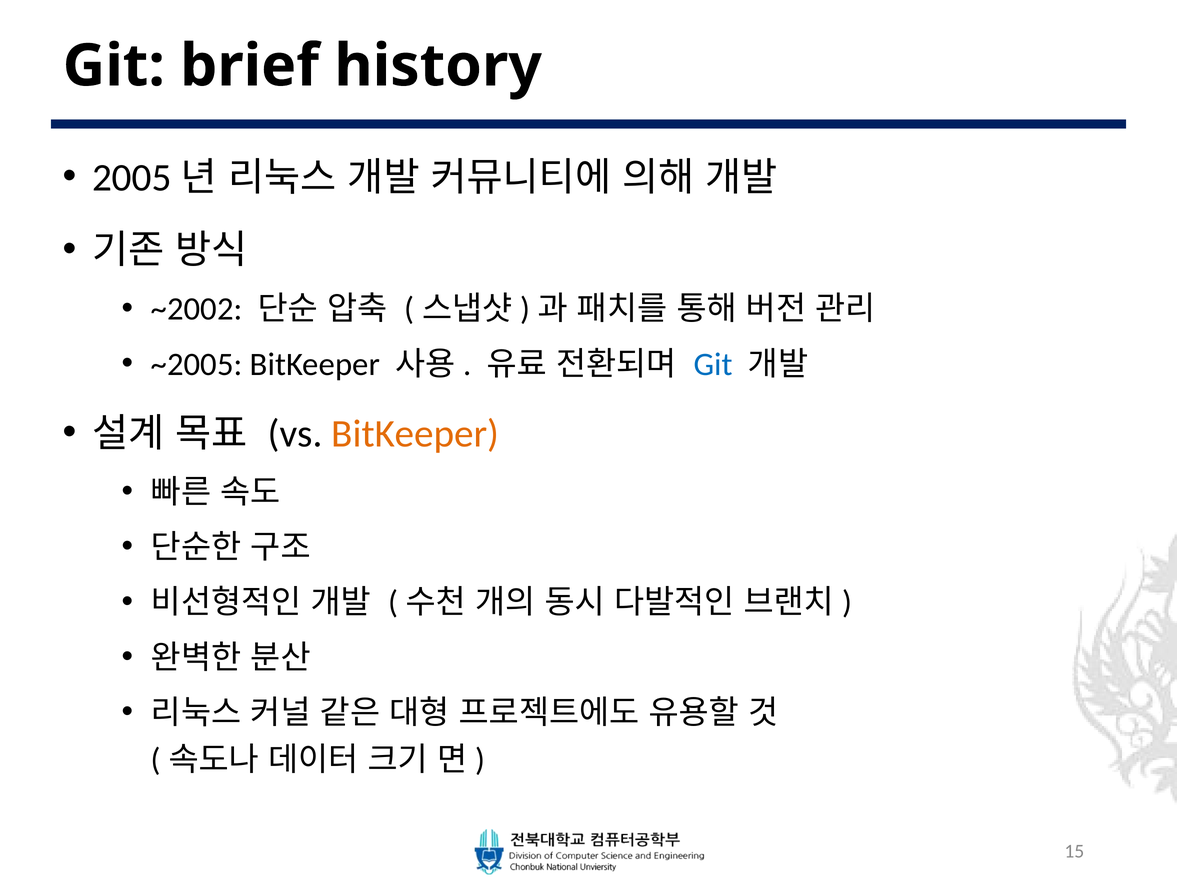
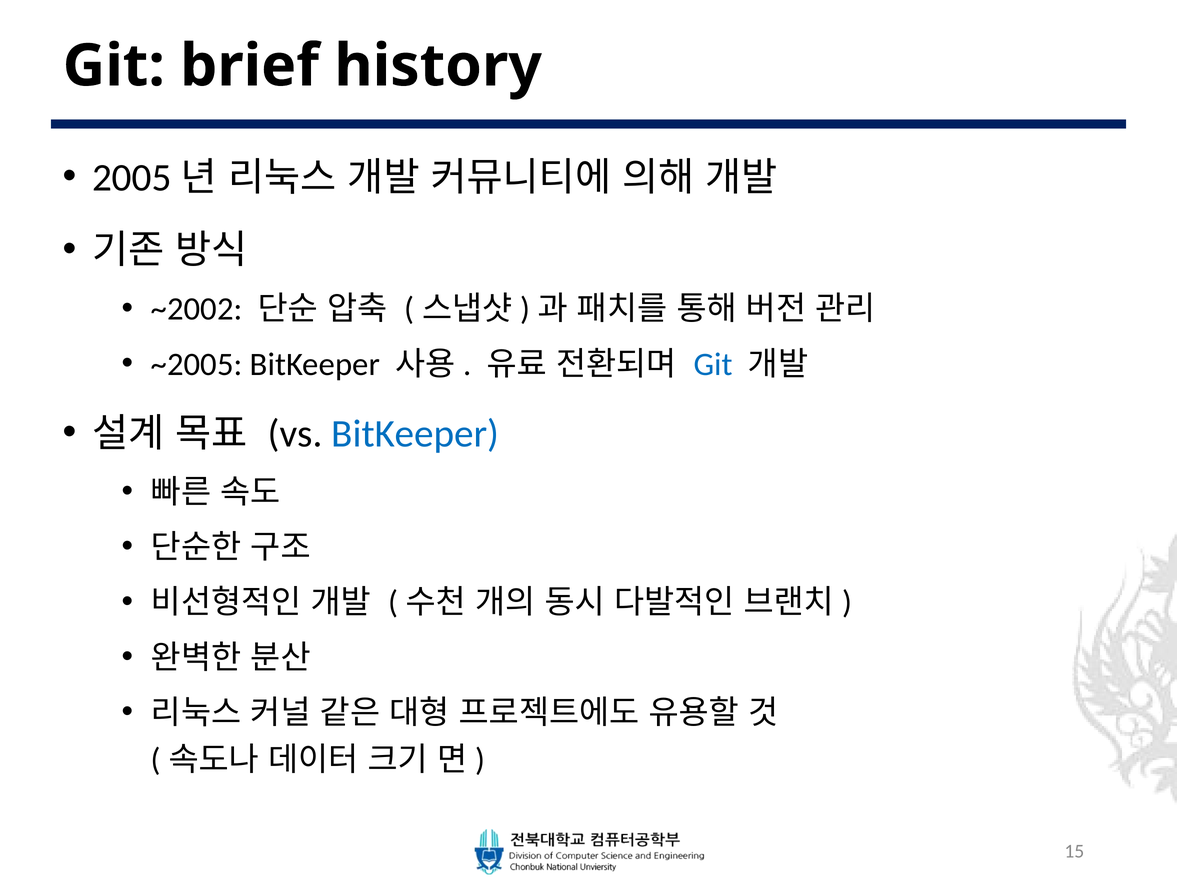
BitKeeper at (415, 434) colour: orange -> blue
